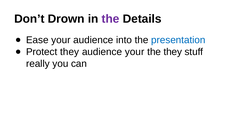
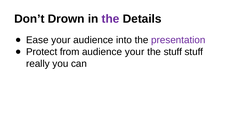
presentation colour: blue -> purple
Protect they: they -> from
the they: they -> stuff
